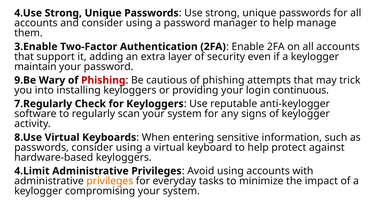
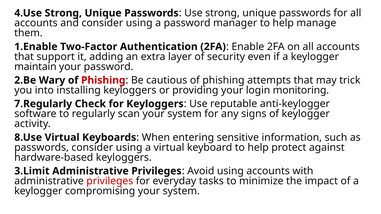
3.Enable: 3.Enable -> 1.Enable
9.Be: 9.Be -> 2.Be
continuous: continuous -> monitoring
4.Limit: 4.Limit -> 3.Limit
privileges at (110, 181) colour: orange -> red
